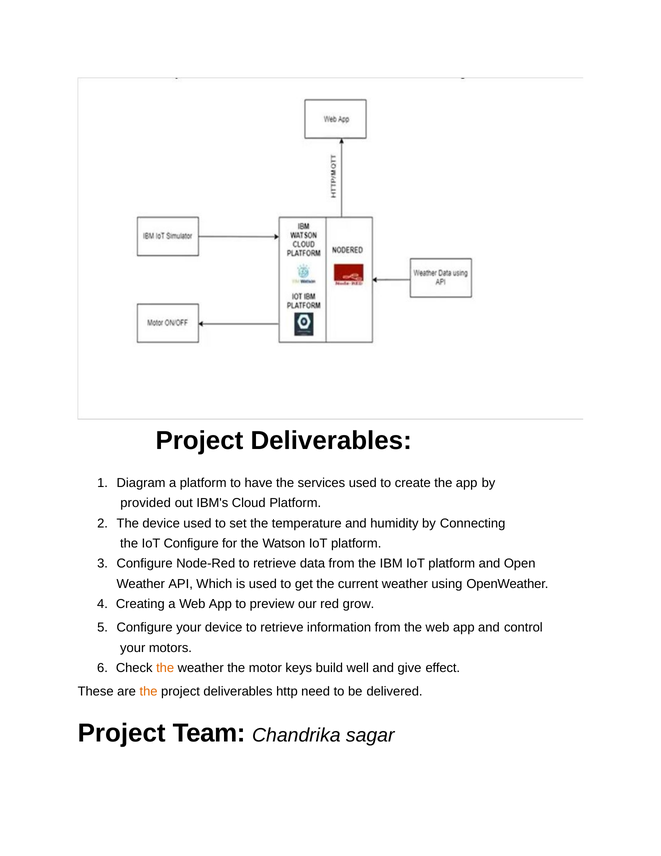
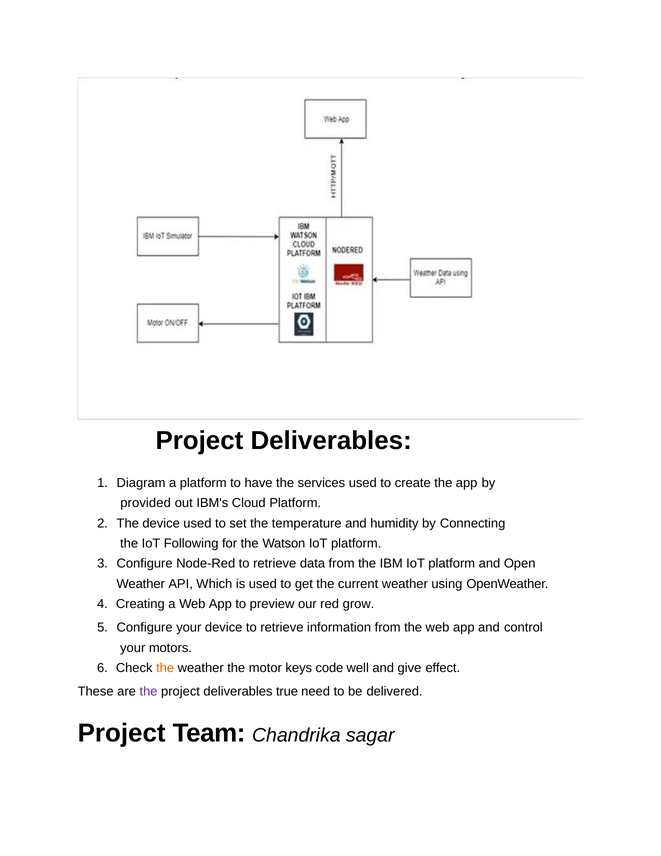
IoT Configure: Configure -> Following
build: build -> code
the at (149, 691) colour: orange -> purple
http: http -> true
